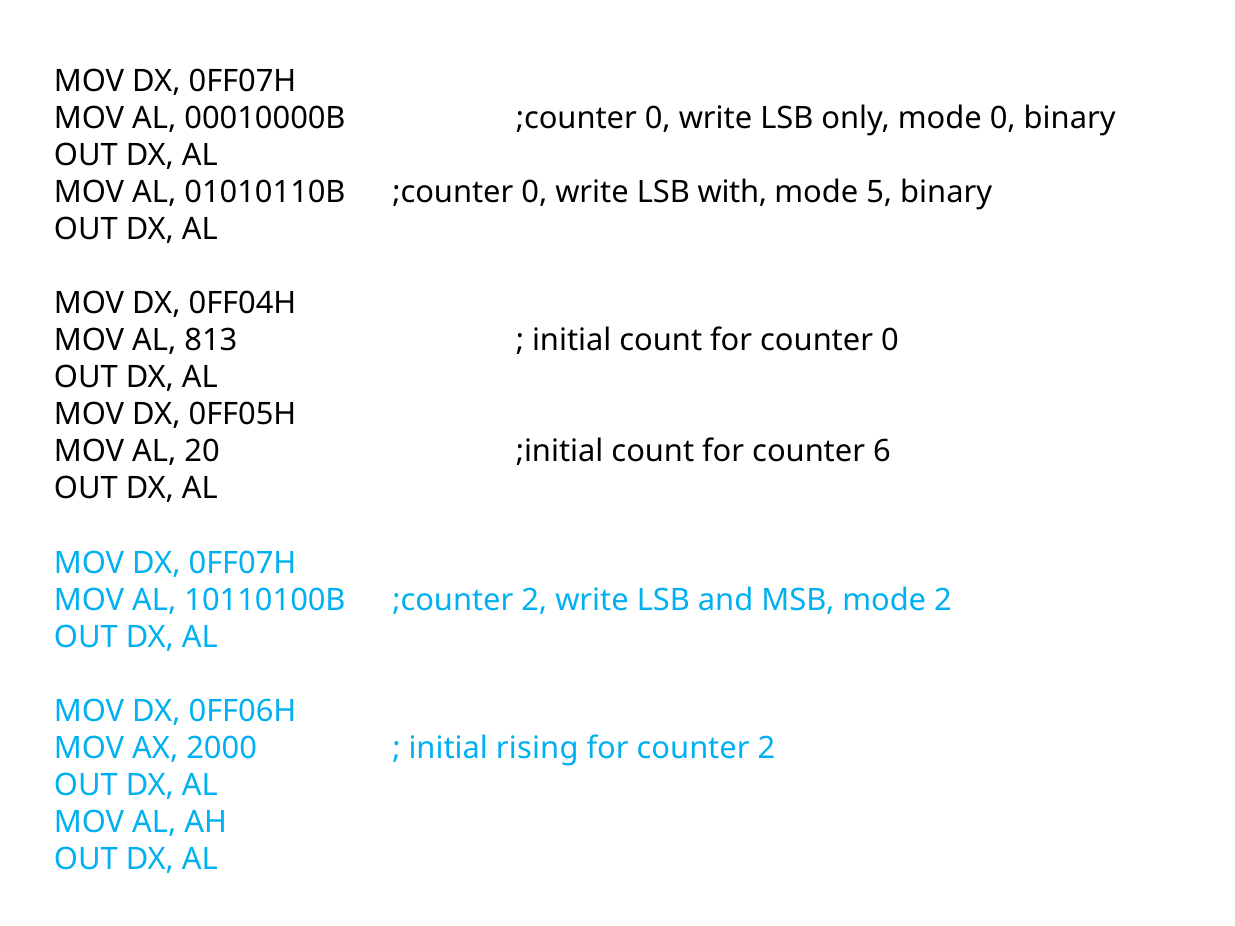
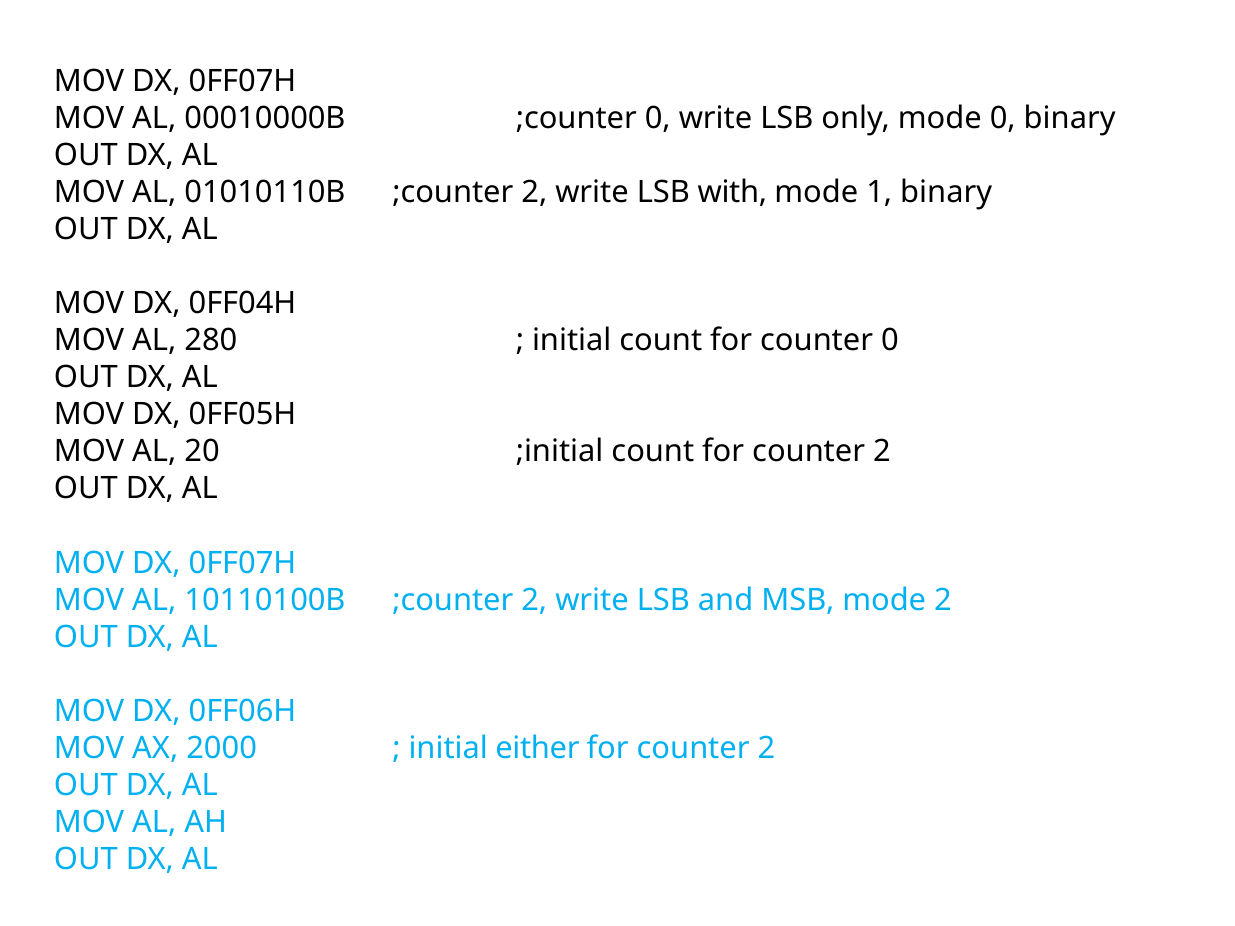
01010110B ;counter 0: 0 -> 2
5: 5 -> 1
813: 813 -> 280
count for counter 6: 6 -> 2
rising: rising -> either
